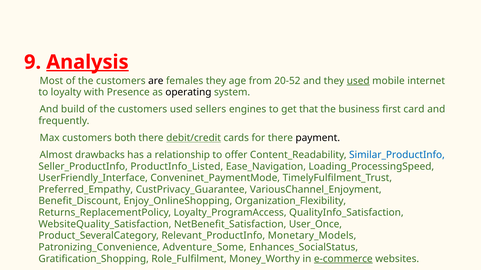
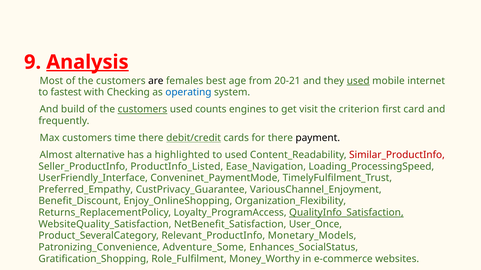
females they: they -> best
20-52: 20-52 -> 20-21
loyalty: loyalty -> fastest
Presence: Presence -> Checking
operating colour: black -> blue
customers at (142, 110) underline: none -> present
sellers: sellers -> counts
that: that -> visit
business: business -> criterion
both: both -> time
drawbacks: drawbacks -> alternative
relationship: relationship -> highlighted
to offer: offer -> used
Similar_ProductInfo colour: blue -> red
QualityInfo_Satisfaction underline: none -> present
e-commerce underline: present -> none
